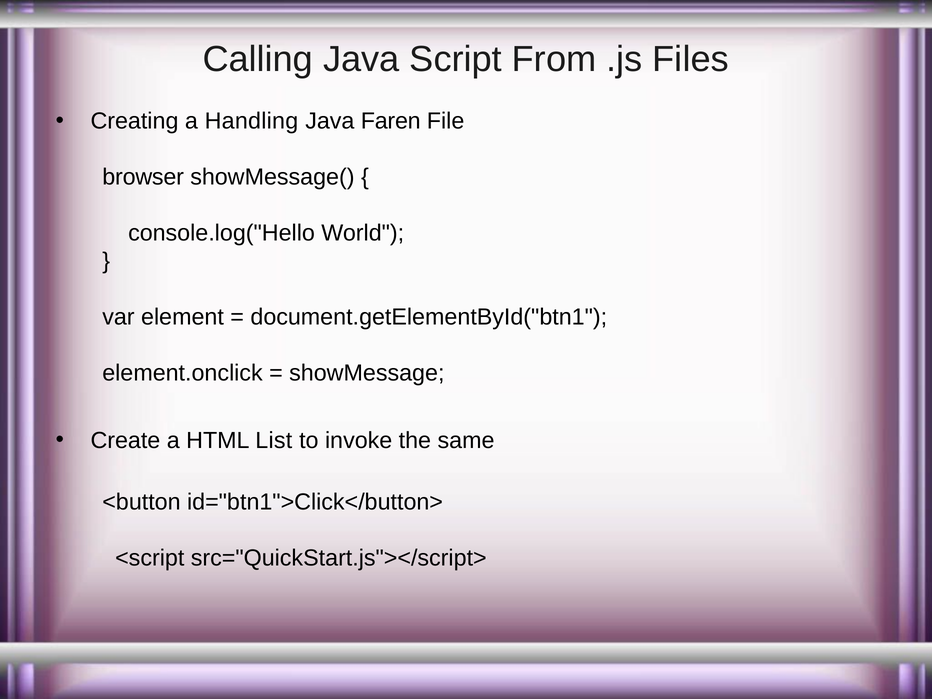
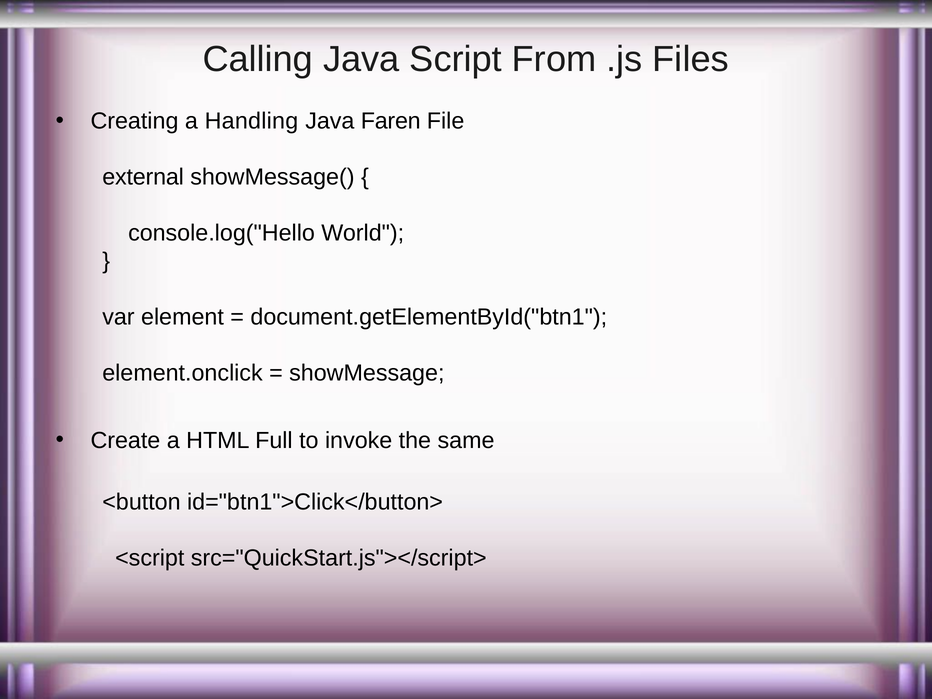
browser: browser -> external
List: List -> Full
